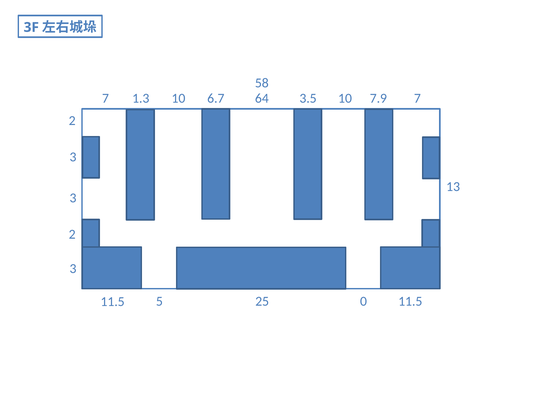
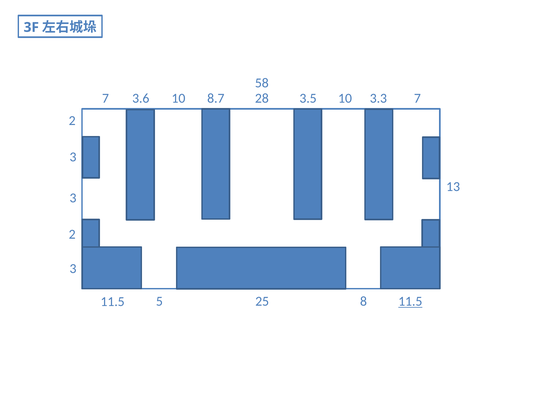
6.7: 6.7 -> 8.7
1.3: 1.3 -> 3.6
64: 64 -> 28
7.9: 7.9 -> 3.3
0: 0 -> 8
11.5 at (410, 301) underline: none -> present
